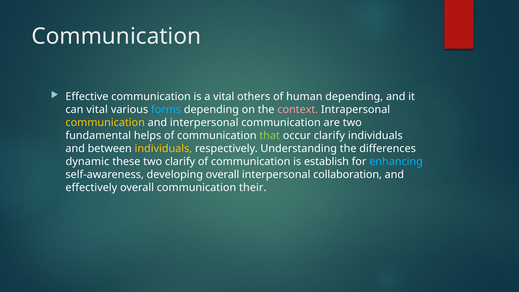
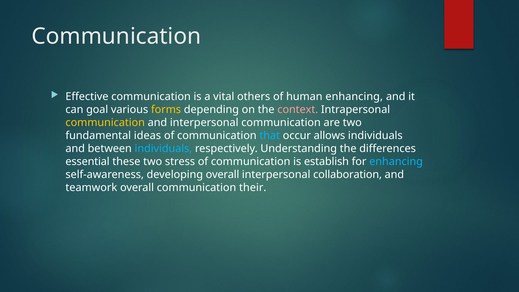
human depending: depending -> enhancing
can vital: vital -> goal
forms colour: light blue -> yellow
helps: helps -> ideas
that colour: light green -> light blue
occur clarify: clarify -> allows
individuals at (163, 149) colour: yellow -> light blue
dynamic: dynamic -> essential
two clarify: clarify -> stress
effectively: effectively -> teamwork
